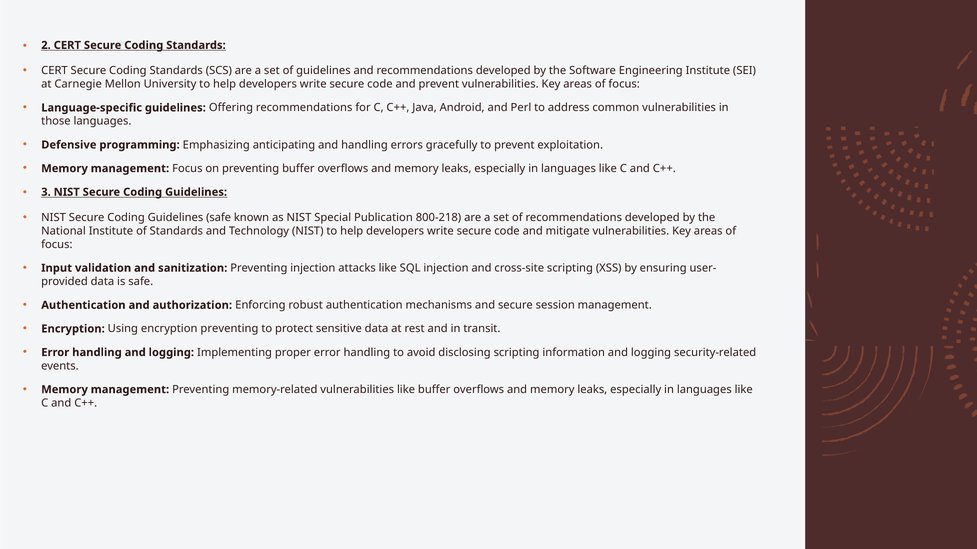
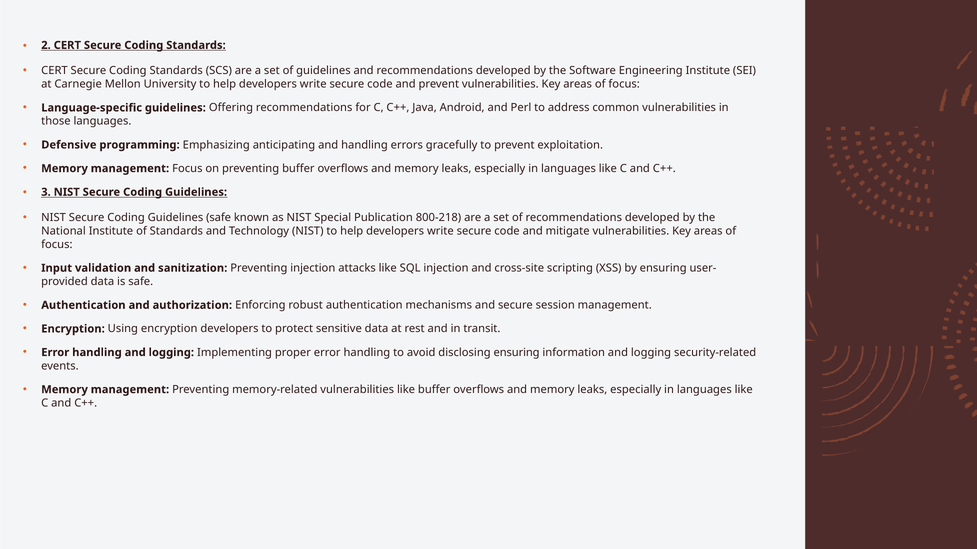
encryption preventing: preventing -> developers
disclosing scripting: scripting -> ensuring
